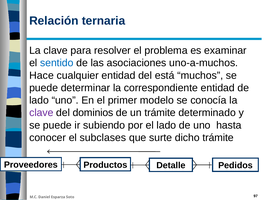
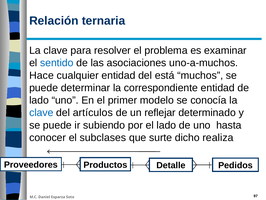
clave at (41, 112) colour: purple -> blue
dominios: dominios -> artículos
un trámite: trámite -> reflejar
dicho trámite: trámite -> realiza
